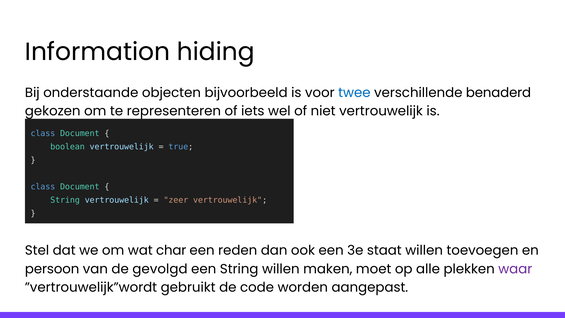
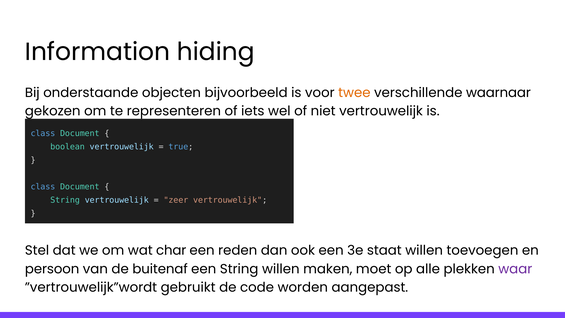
twee colour: blue -> orange
benaderd: benaderd -> waarnaar
gevolgd: gevolgd -> buitenaf
